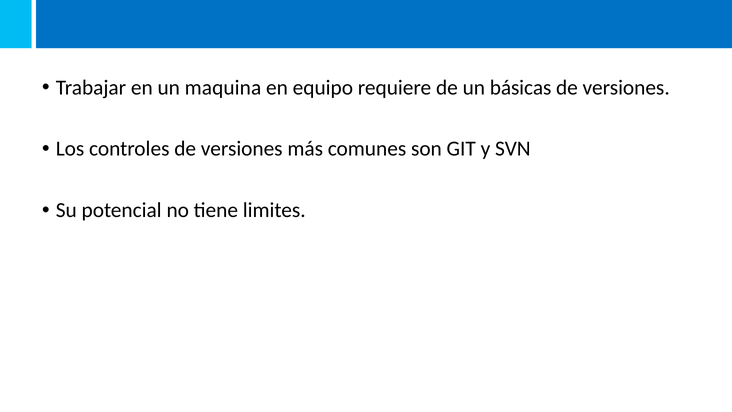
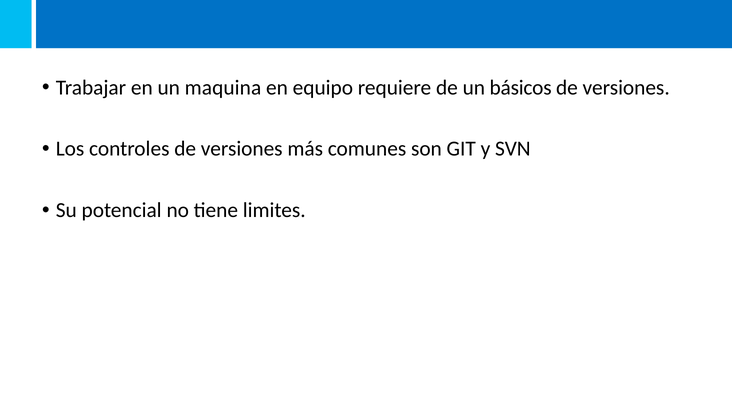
básicas: básicas -> básicos
